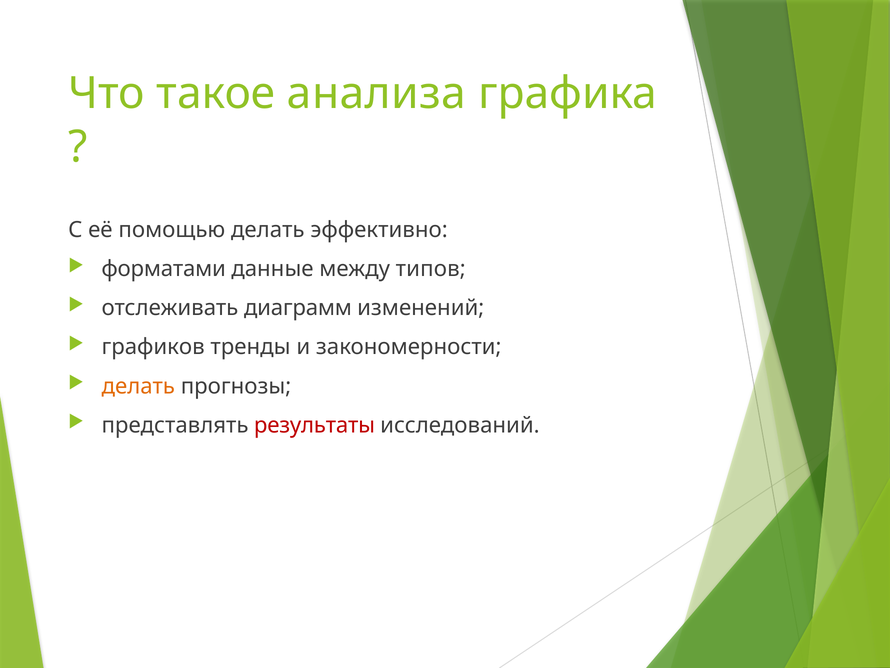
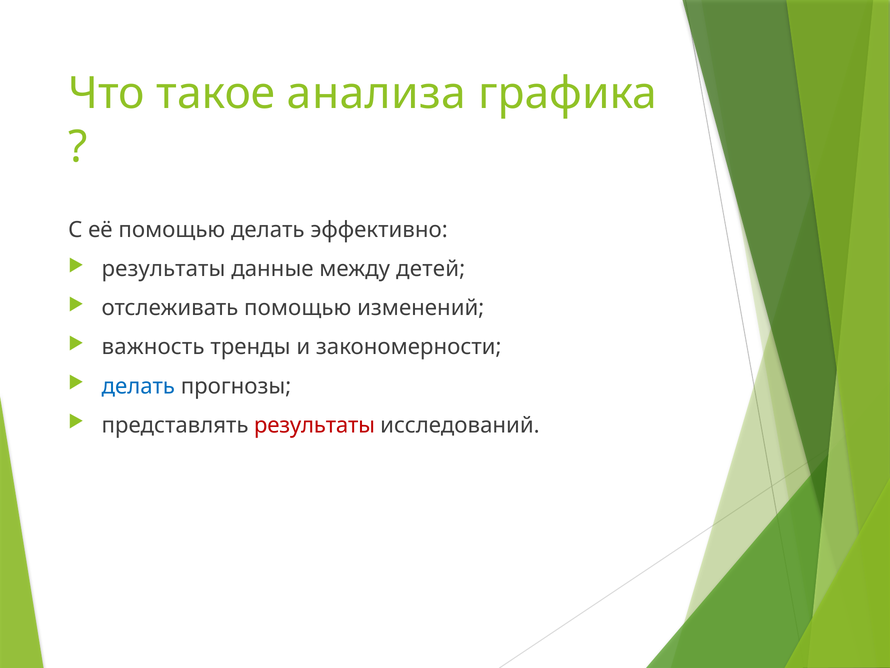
форматами at (164, 269): форматами -> результаты
типов: типов -> детей
отслеживать диаграмм: диаграмм -> помощью
графиков: графиков -> важность
делать at (138, 386) colour: orange -> blue
